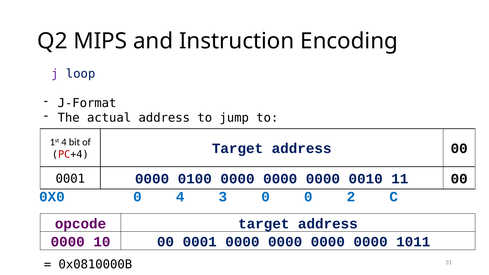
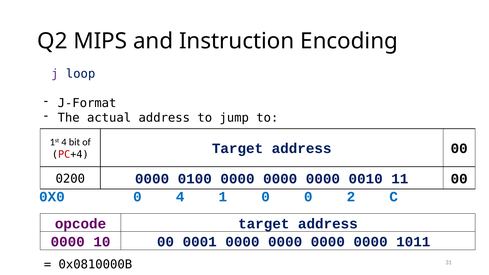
0001 at (70, 179): 0001 -> 0200
3: 3 -> 1
